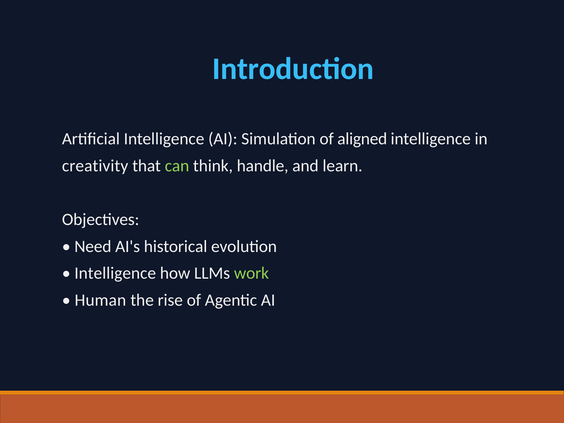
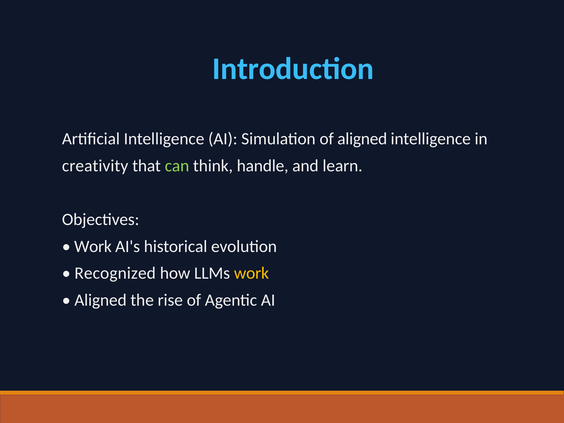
Need at (93, 246): Need -> Work
Intelligence at (115, 273): Intelligence -> Recognized
work at (251, 273) colour: light green -> yellow
Human at (100, 300): Human -> Aligned
